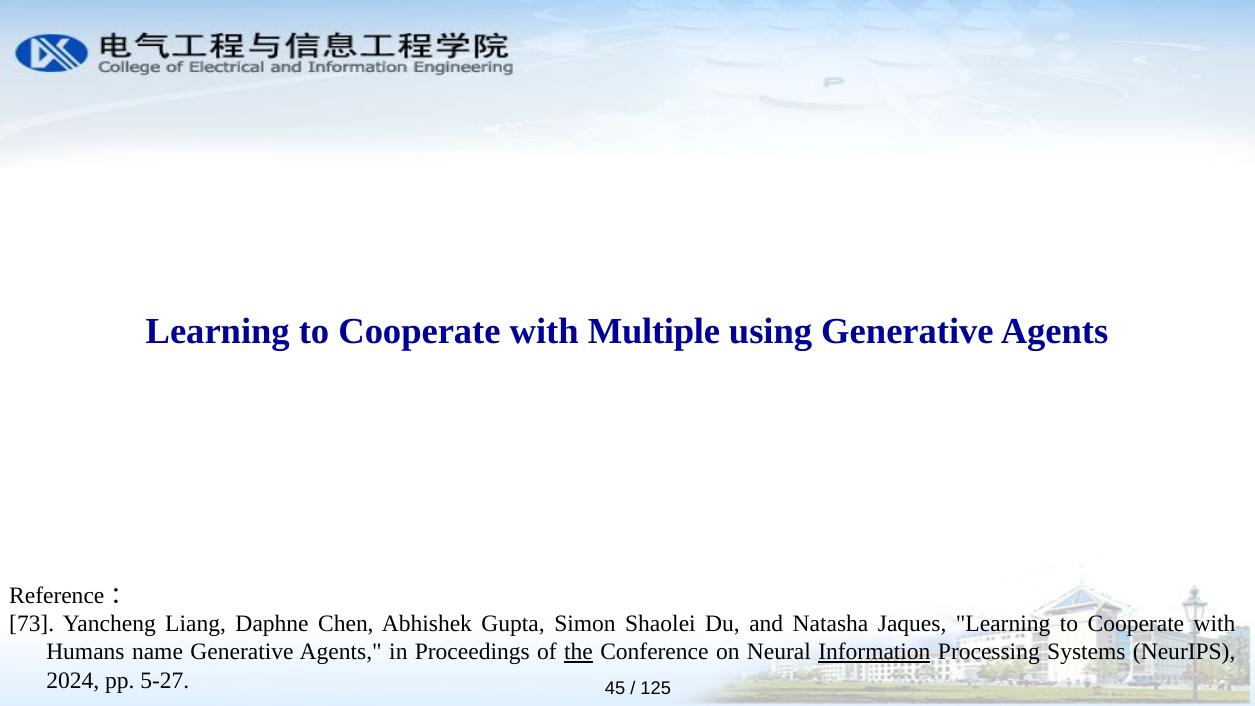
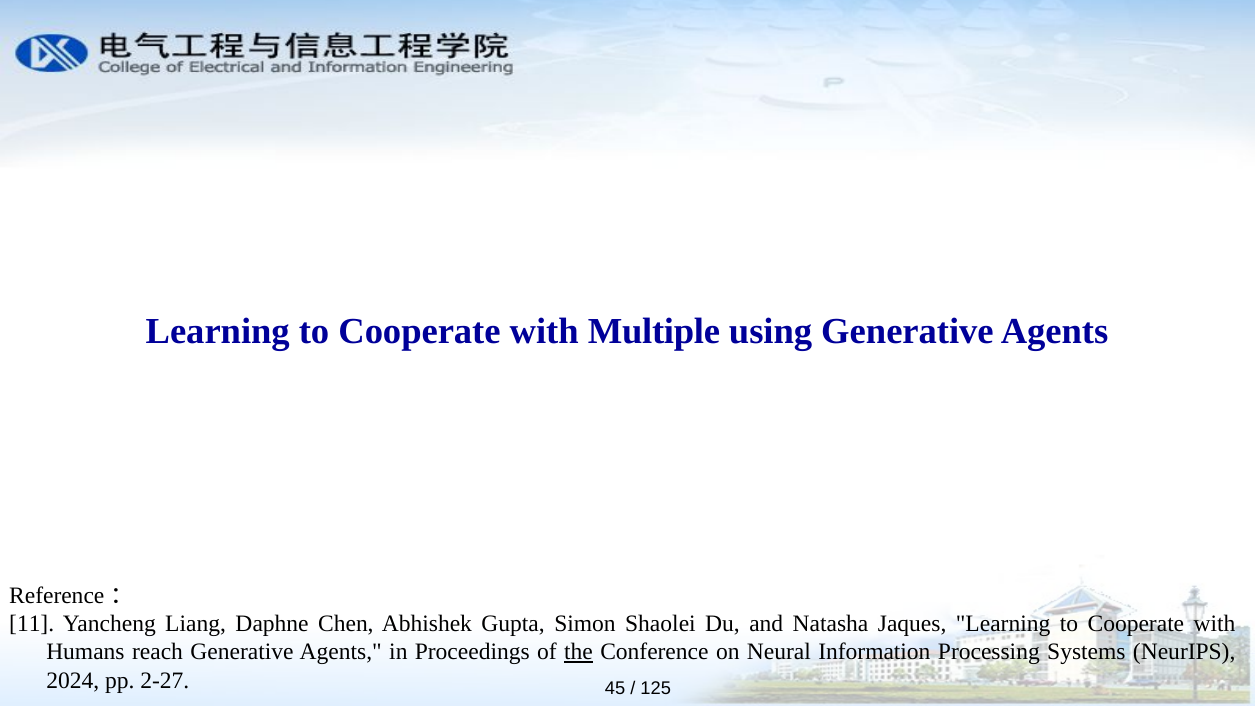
73: 73 -> 11
name: name -> reach
Information underline: present -> none
5-27: 5-27 -> 2-27
